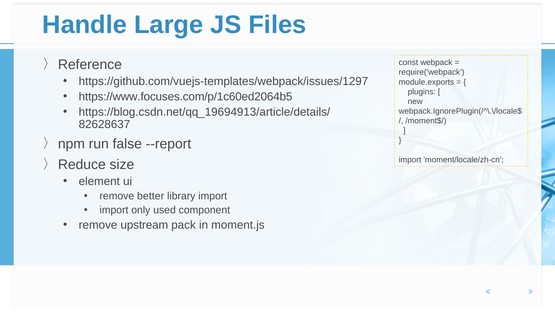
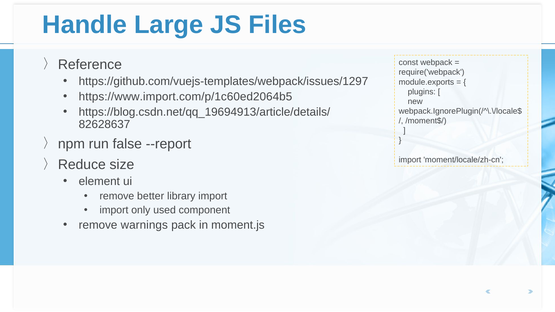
https://www.focuses.com/p/1c60ed2064b5: https://www.focuses.com/p/1c60ed2064b5 -> https://www.import.com/p/1c60ed2064b5
upstream: upstream -> warnings
